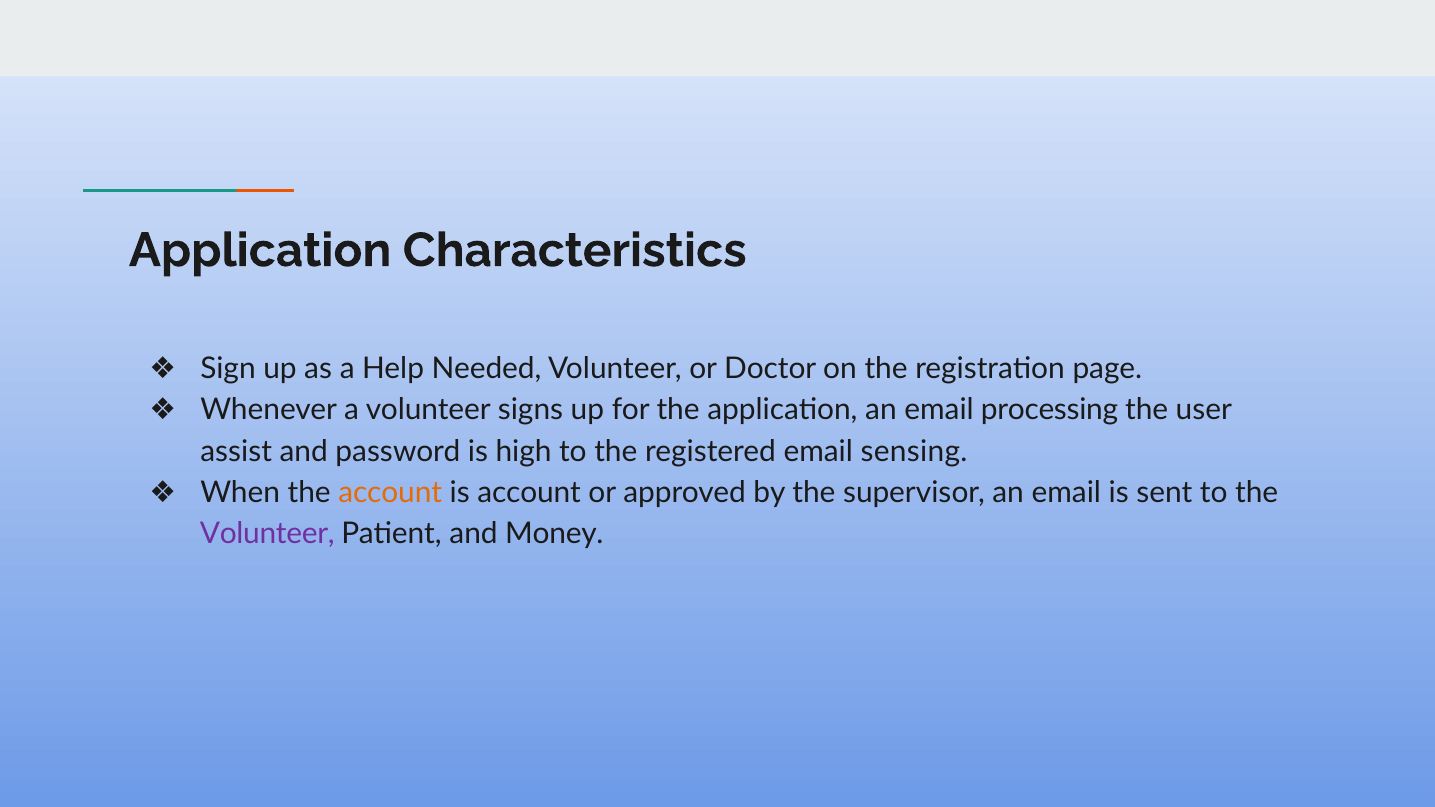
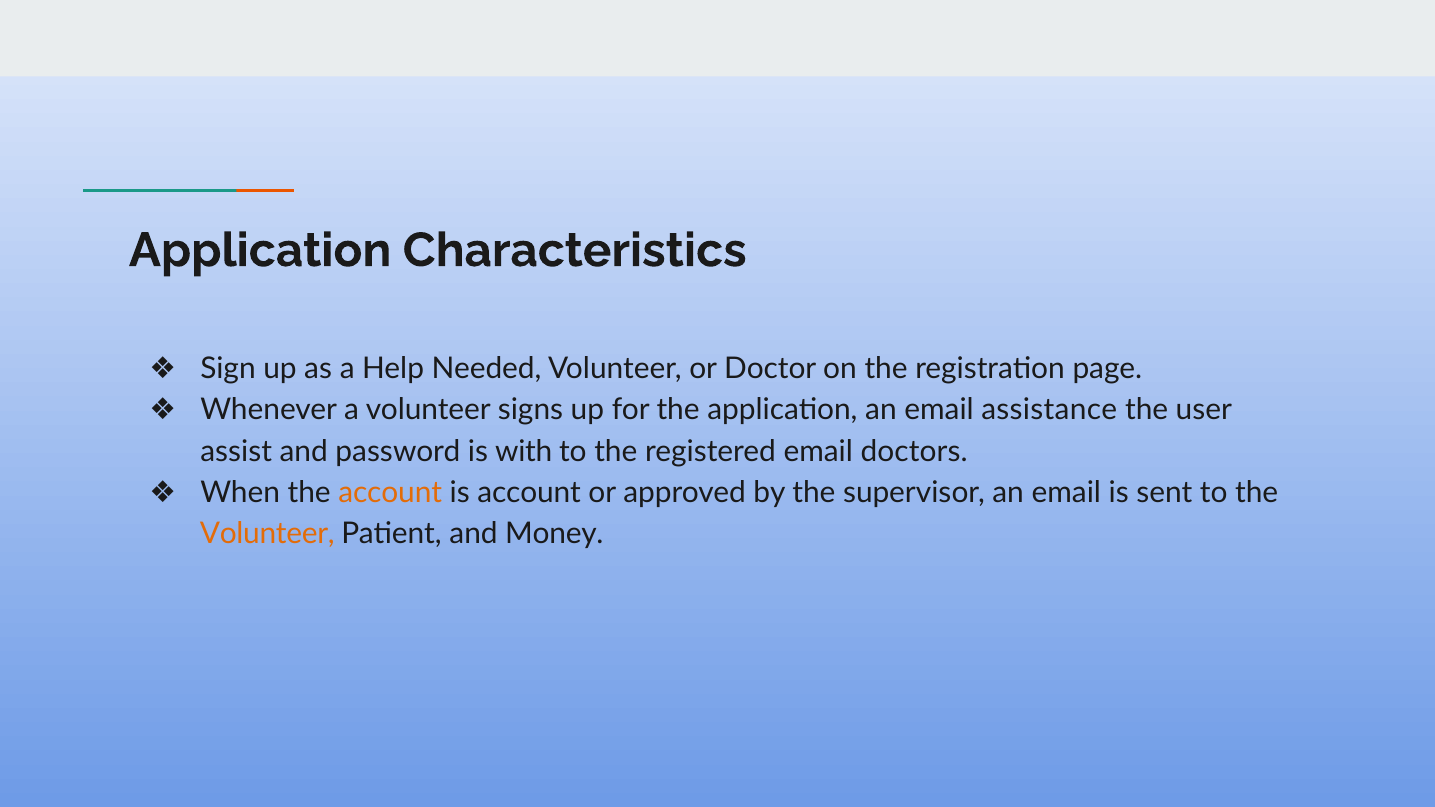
processing: processing -> assistance
high: high -> with
sensing: sensing -> doctors
Volunteer at (267, 534) colour: purple -> orange
